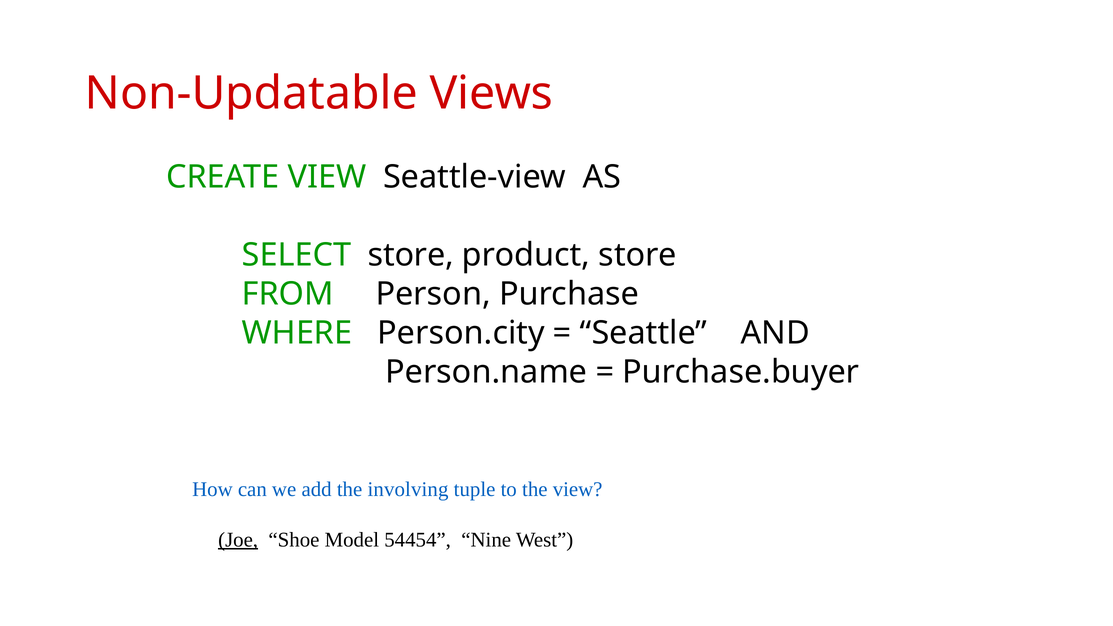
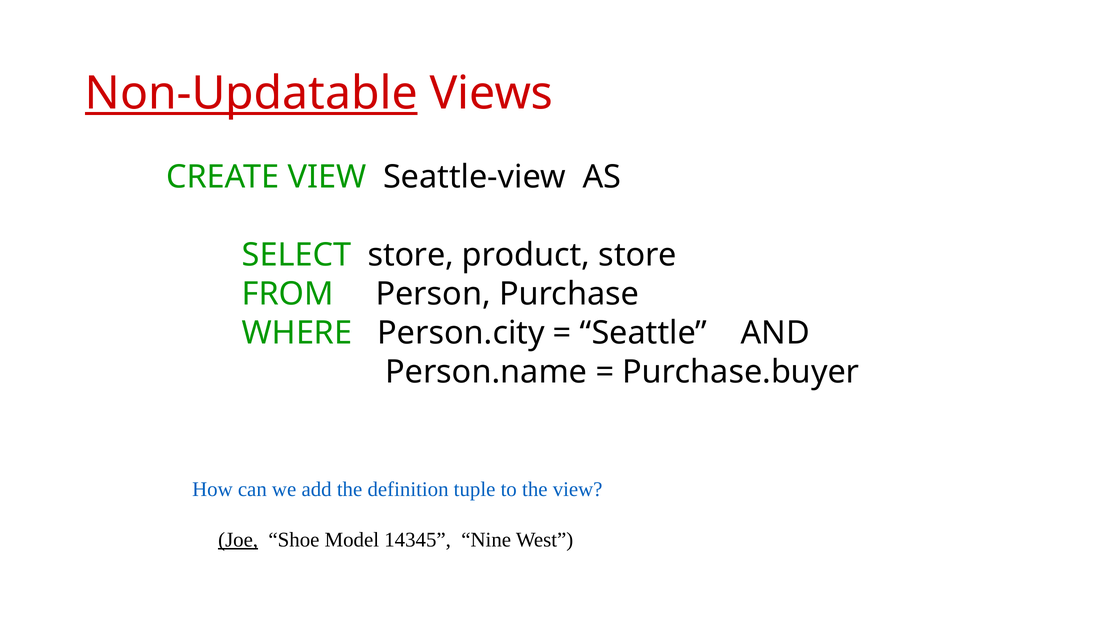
Non-Updatable underline: none -> present
involving: involving -> definition
54454: 54454 -> 14345
